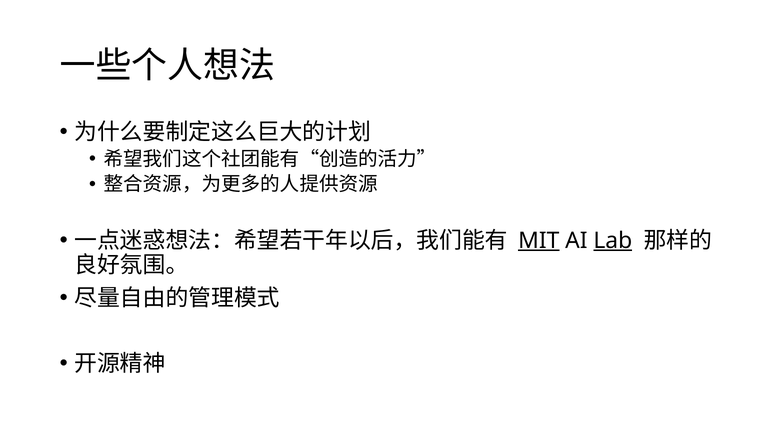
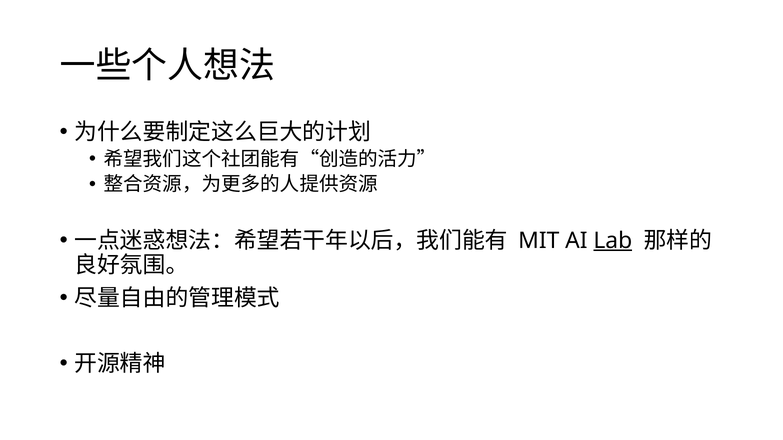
MIT underline: present -> none
